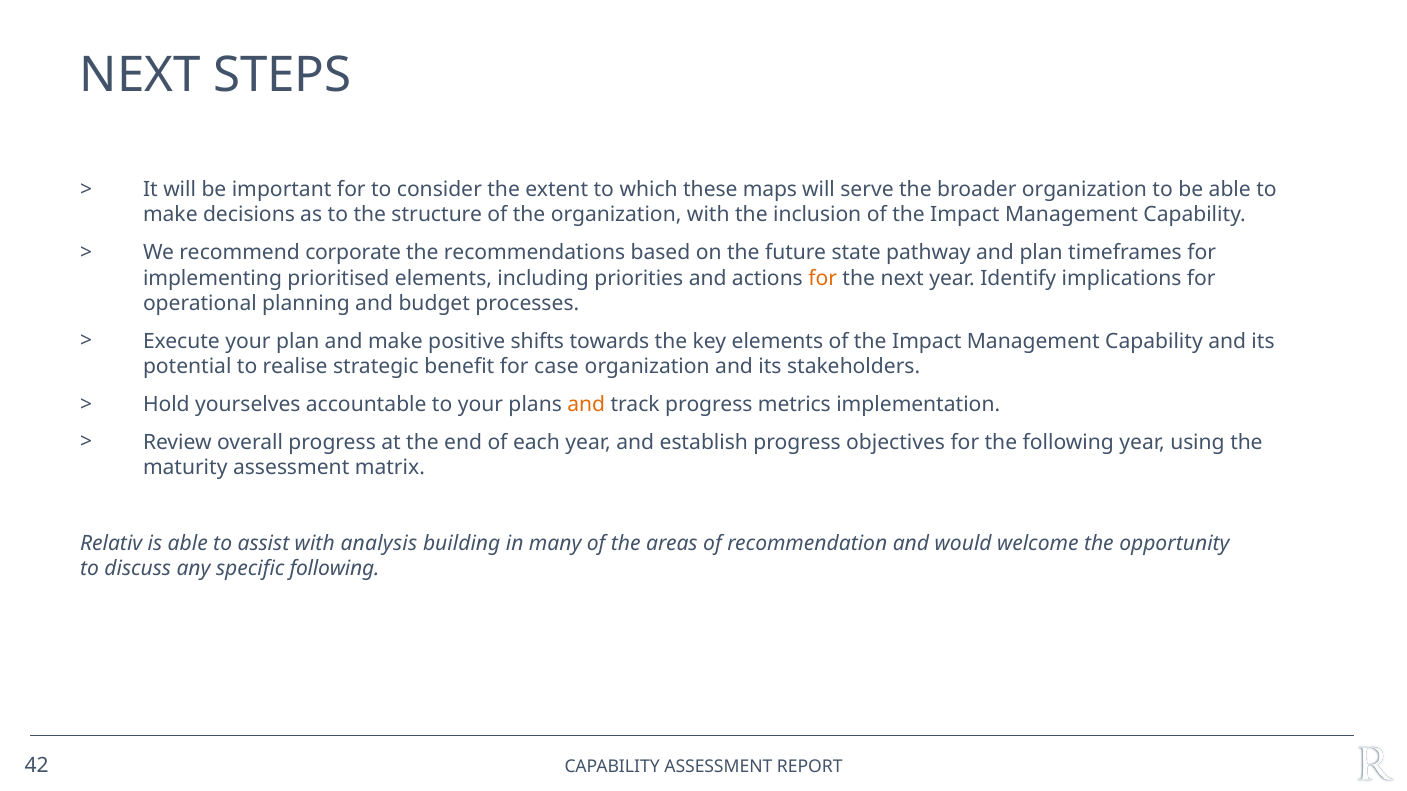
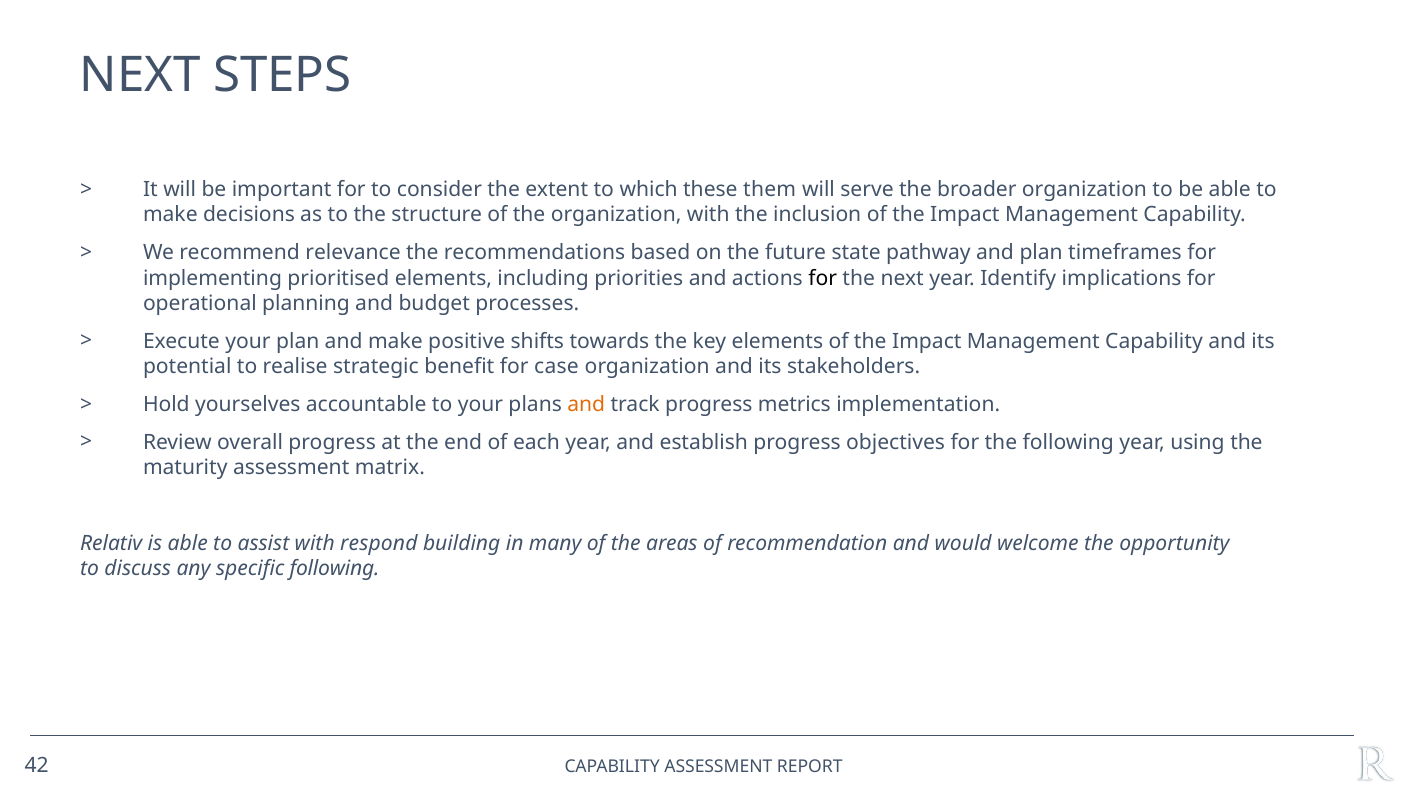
maps: maps -> them
corporate: corporate -> relevance
for at (823, 278) colour: orange -> black
analysis: analysis -> respond
